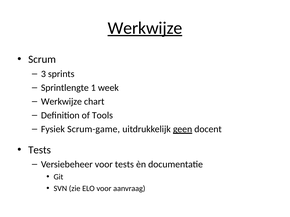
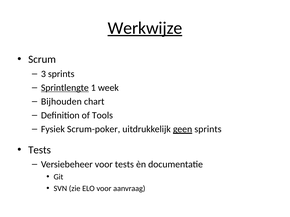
Sprintlengte underline: none -> present
Werkwijze at (61, 102): Werkwijze -> Bijhouden
Scrum-game: Scrum-game -> Scrum-poker
geen docent: docent -> sprints
